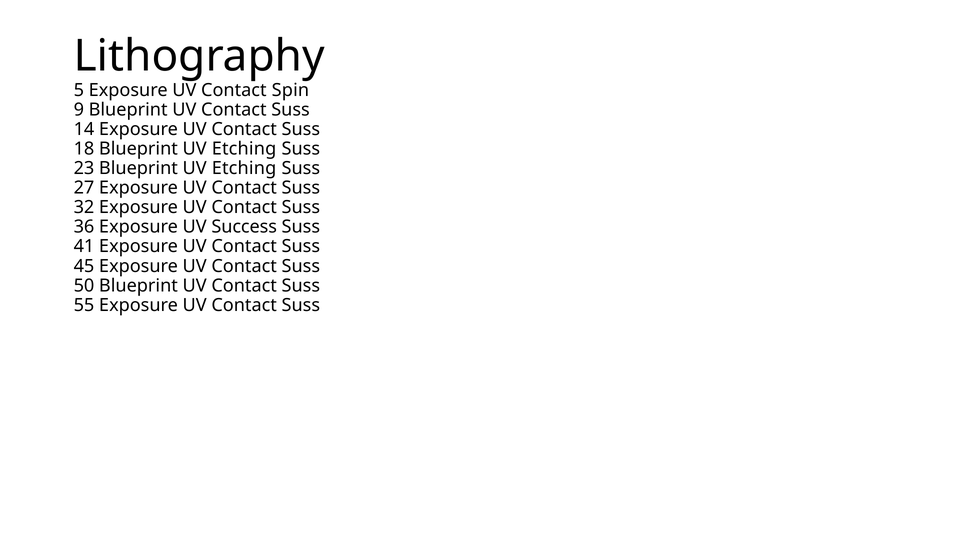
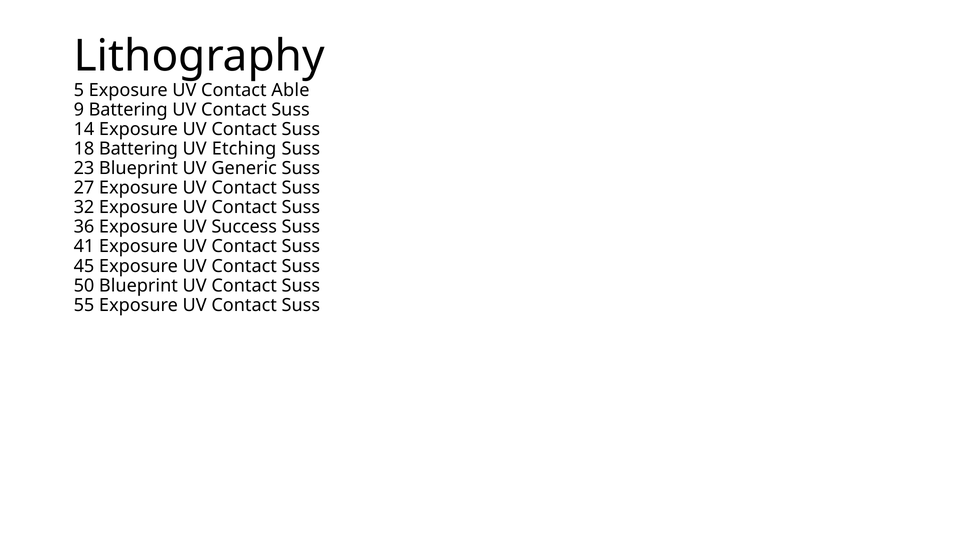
Spin: Spin -> Able
9 Blueprint: Blueprint -> Battering
18 Blueprint: Blueprint -> Battering
Etching at (244, 168): Etching -> Generic
